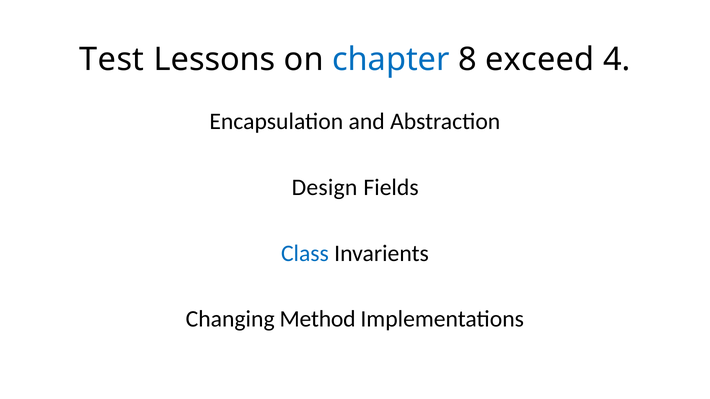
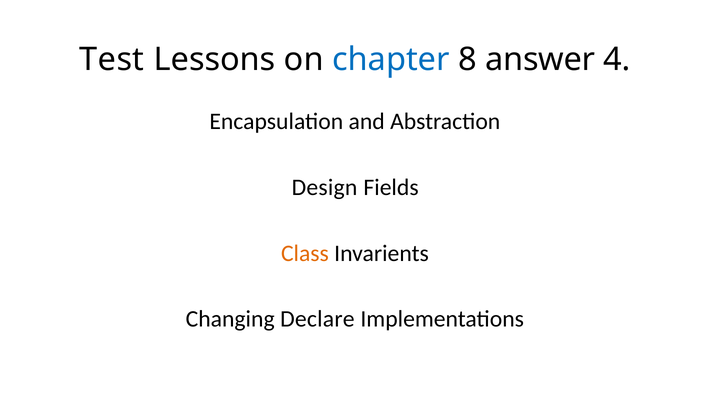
exceed: exceed -> answer
Class colour: blue -> orange
Method: Method -> Declare
